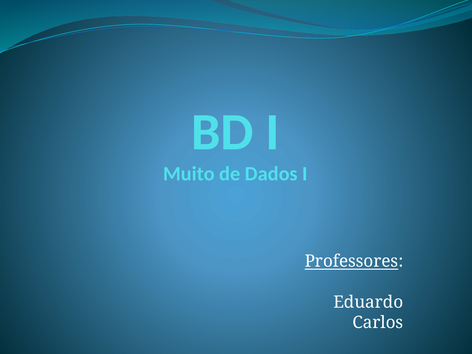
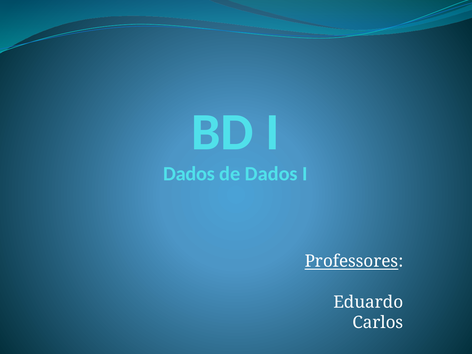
Muito at (189, 174): Muito -> Dados
